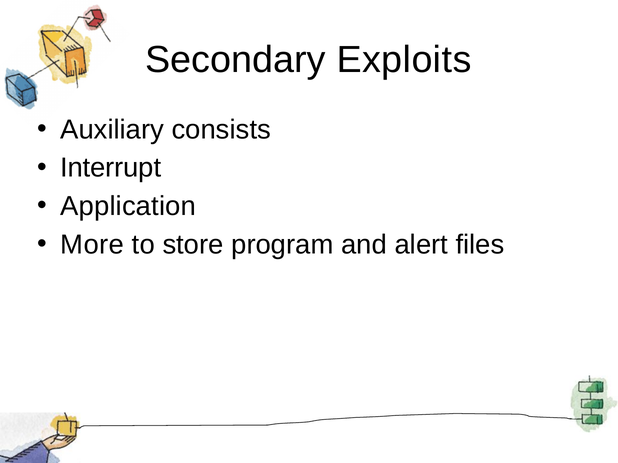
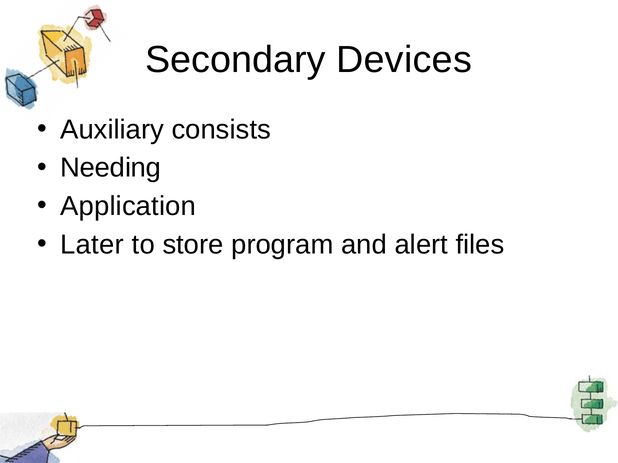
Exploits: Exploits -> Devices
Interrupt: Interrupt -> Needing
More: More -> Later
